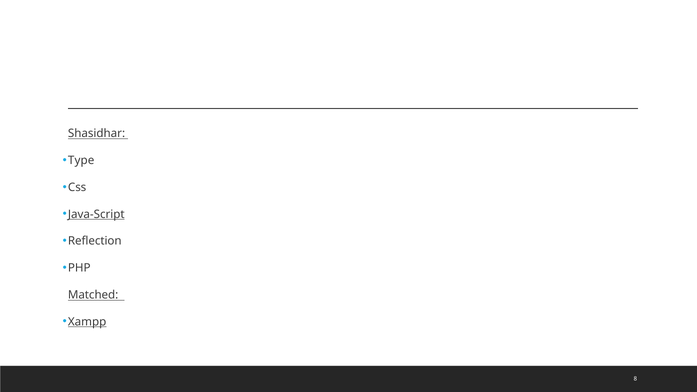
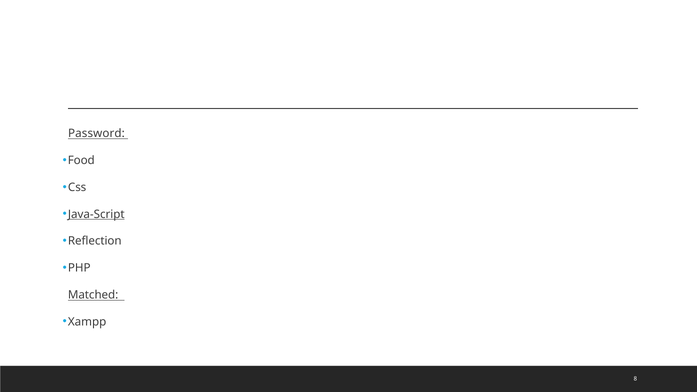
Shasidhar: Shasidhar -> Password
Type: Type -> Food
Xampp underline: present -> none
